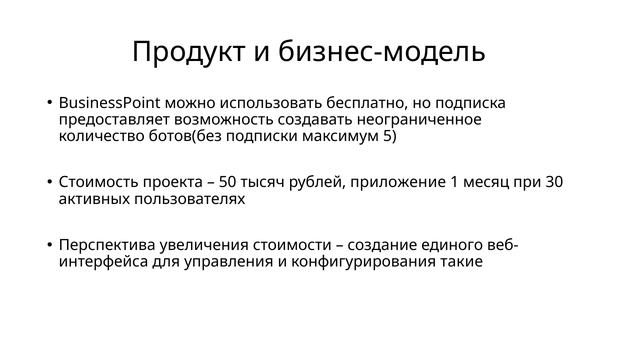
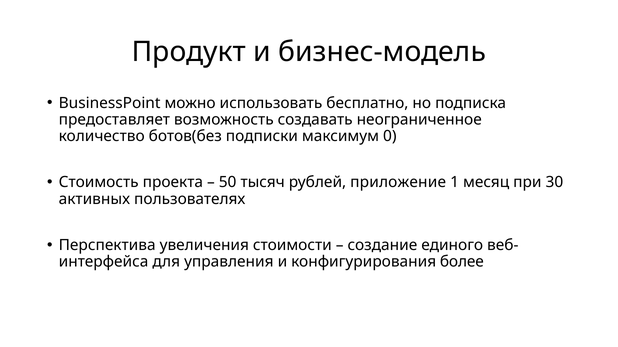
5: 5 -> 0
такие: такие -> более
